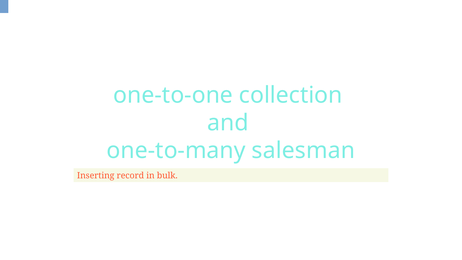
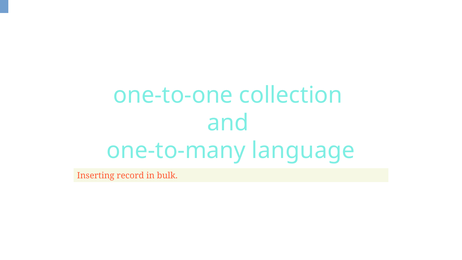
salesman: salesman -> language
